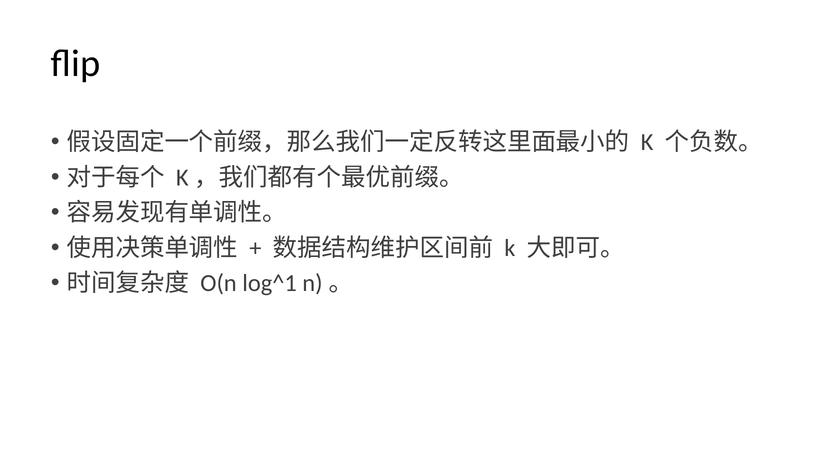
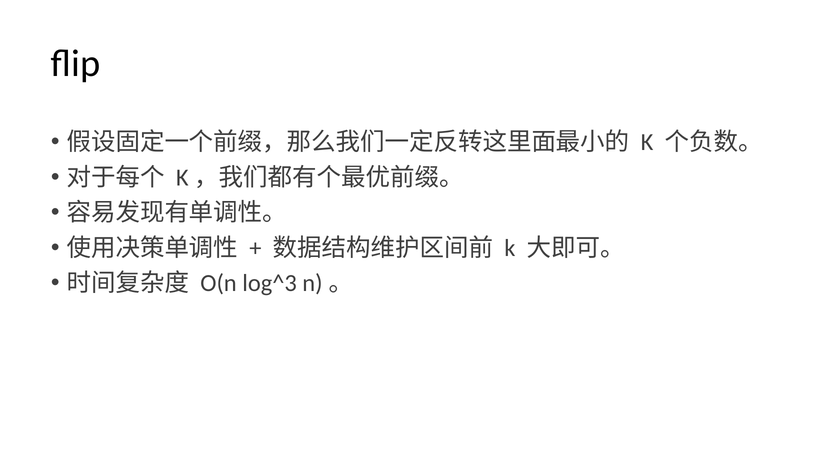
log^1: log^1 -> log^3
